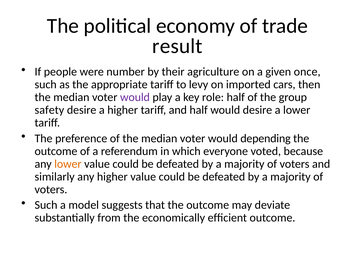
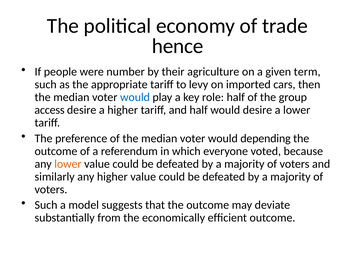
result: result -> hence
once: once -> term
would at (135, 97) colour: purple -> blue
safety: safety -> access
